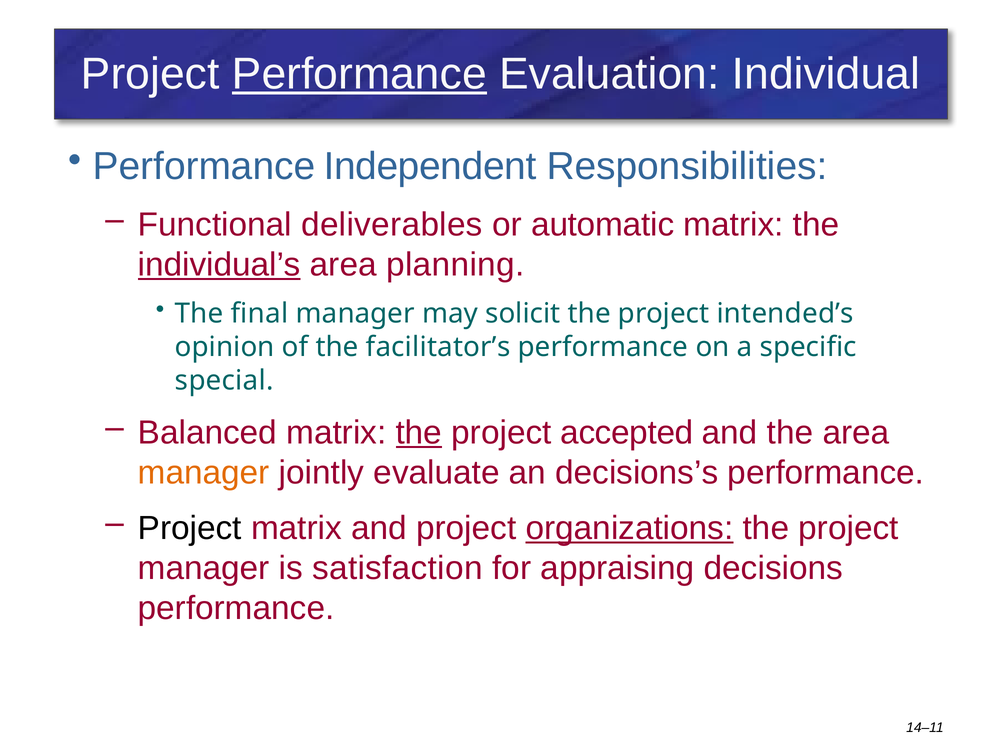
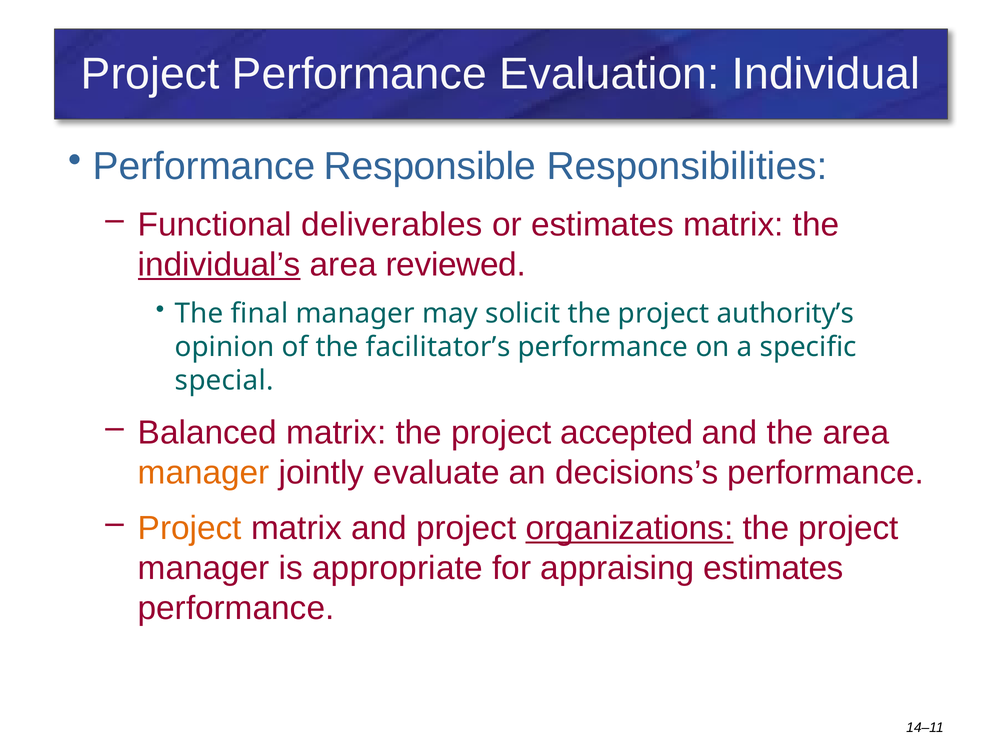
Performance at (359, 74) underline: present -> none
Independent: Independent -> Responsible
or automatic: automatic -> estimates
planning: planning -> reviewed
intended’s: intended’s -> authority’s
the at (419, 433) underline: present -> none
Project at (190, 528) colour: black -> orange
satisfaction: satisfaction -> appropriate
appraising decisions: decisions -> estimates
